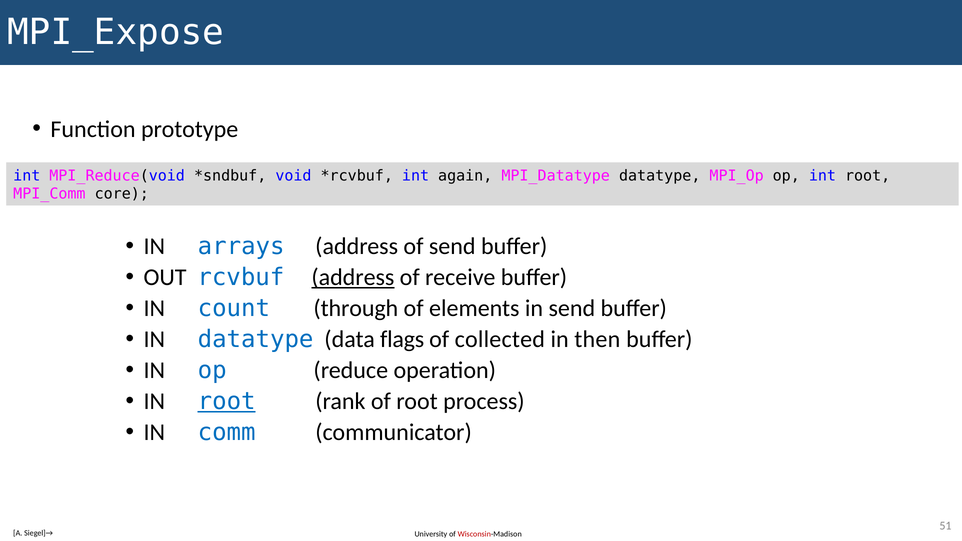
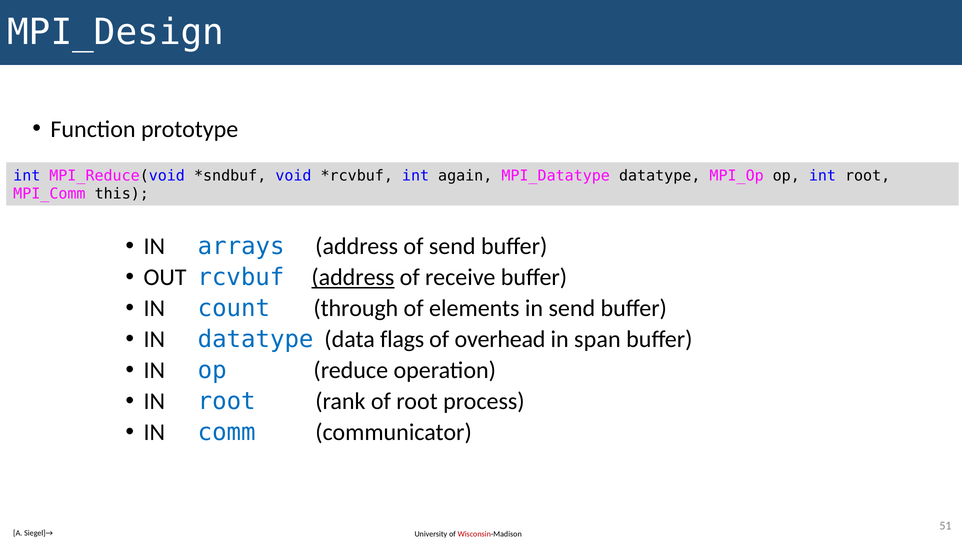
MPI_Expose: MPI_Expose -> MPI_Design
core: core -> this
collected: collected -> overhead
then: then -> span
root at (227, 401) underline: present -> none
